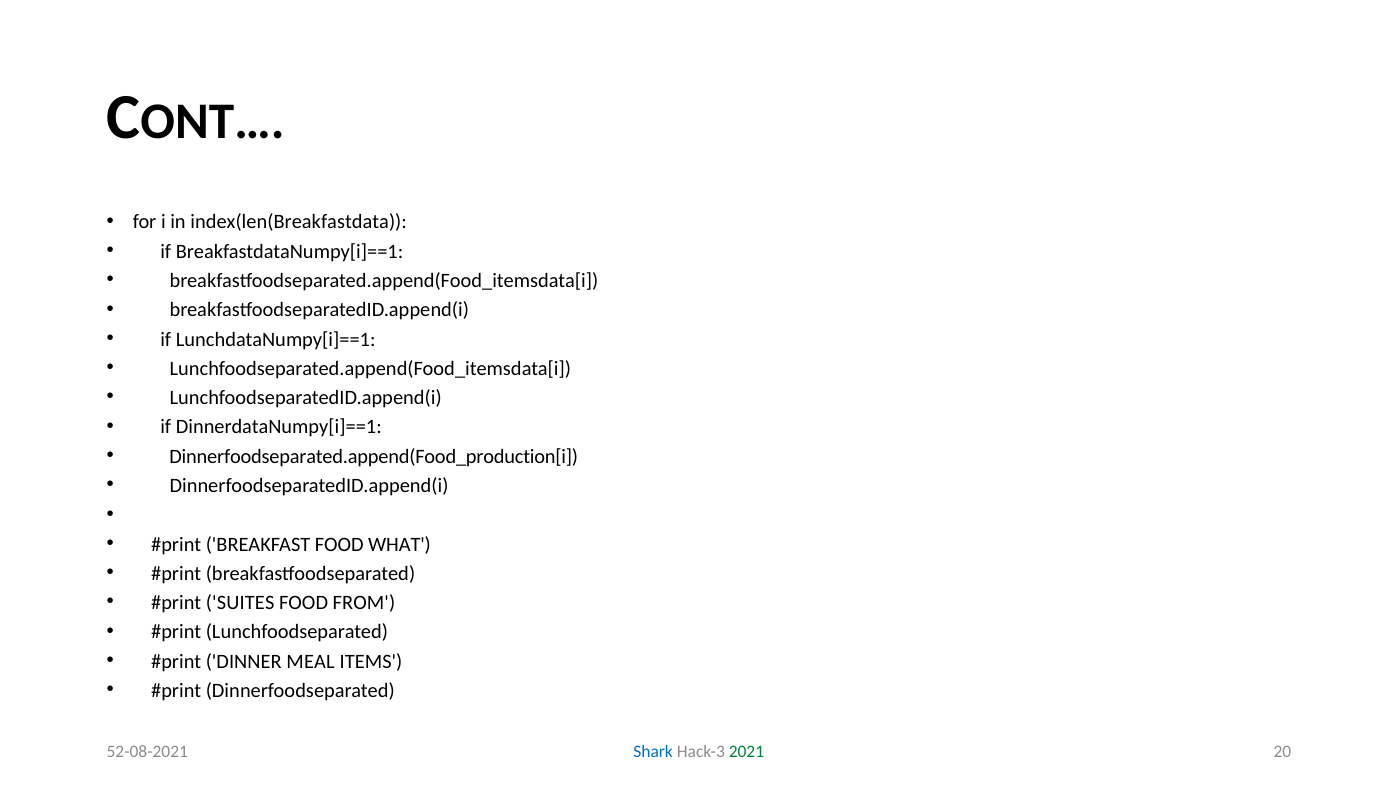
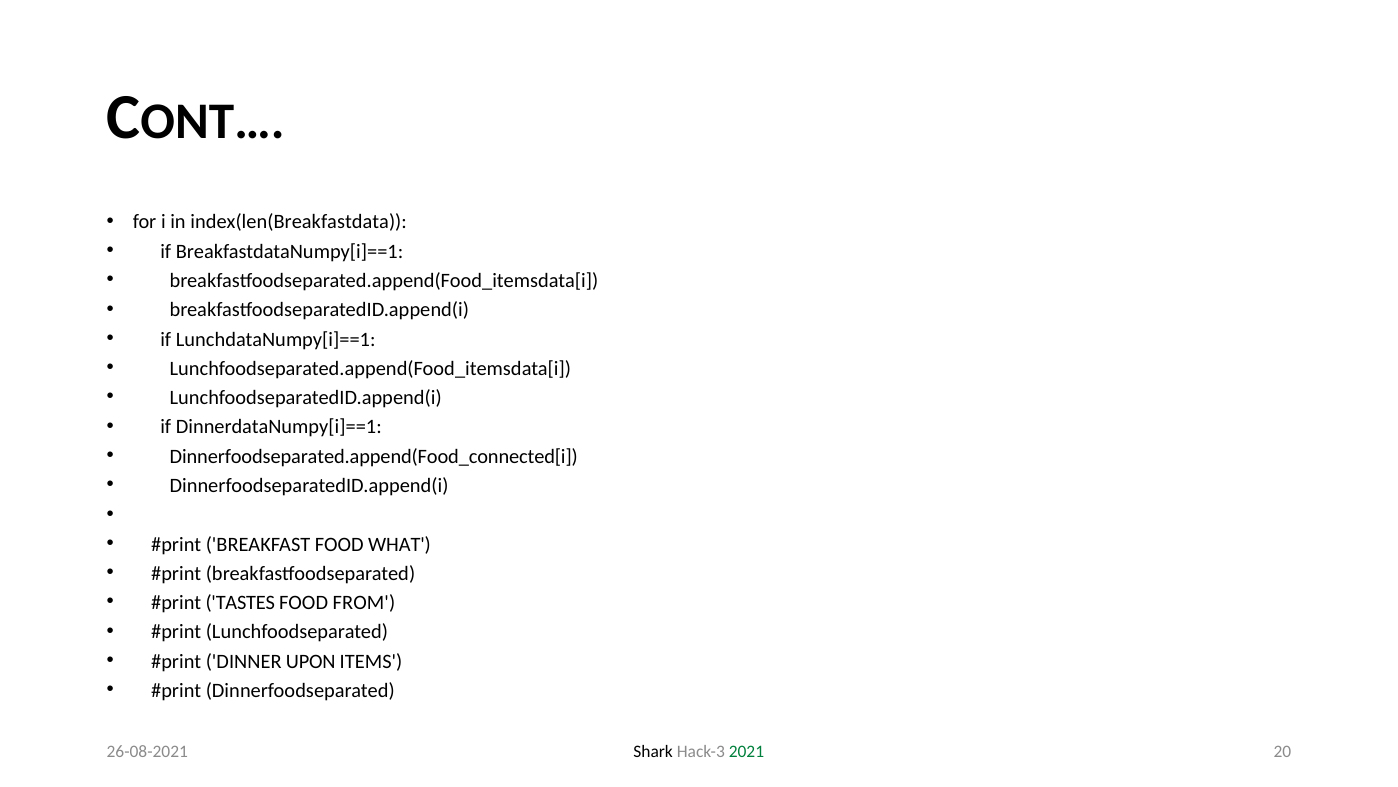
Dinnerfoodseparated.append(Food_production[i: Dinnerfoodseparated.append(Food_production[i -> Dinnerfoodseparated.append(Food_connected[i
SUITES: SUITES -> TASTES
MEAL: MEAL -> UPON
Shark colour: blue -> black
52-08-2021: 52-08-2021 -> 26-08-2021
